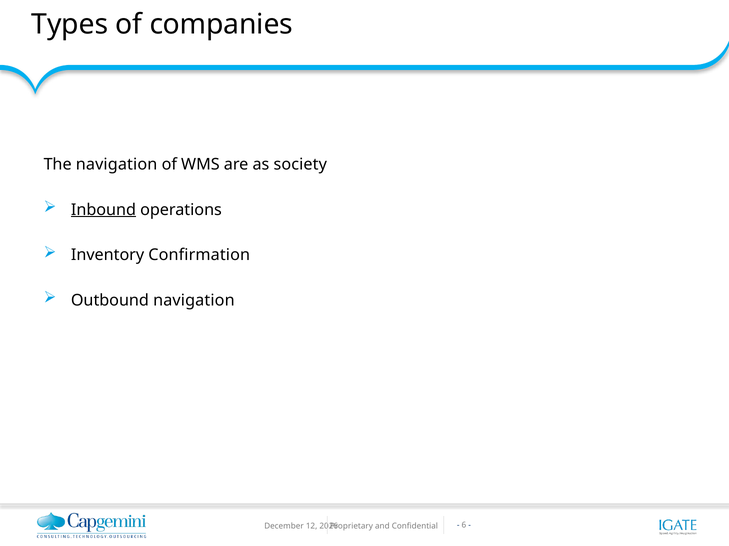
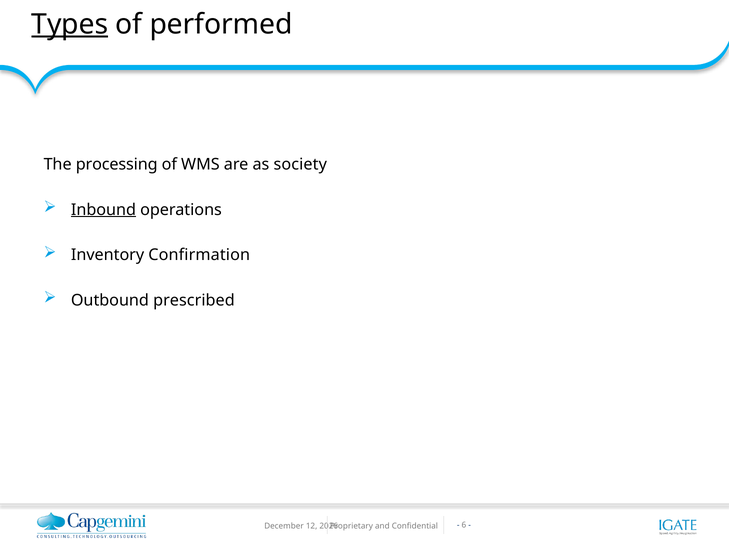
Types underline: none -> present
companies: companies -> performed
The navigation: navigation -> processing
Outbound navigation: navigation -> prescribed
